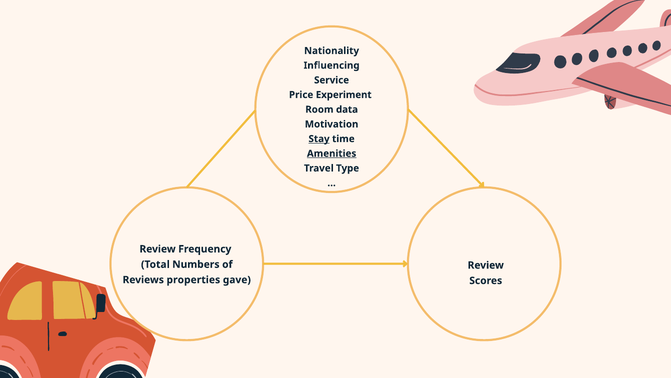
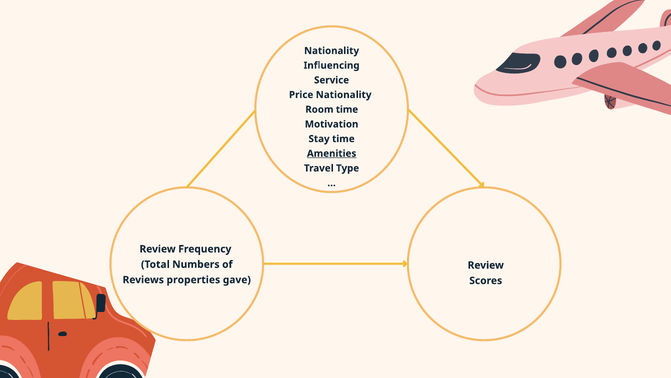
Price Experiment: Experiment -> Nationality
Room data: data -> time
Stay underline: present -> none
